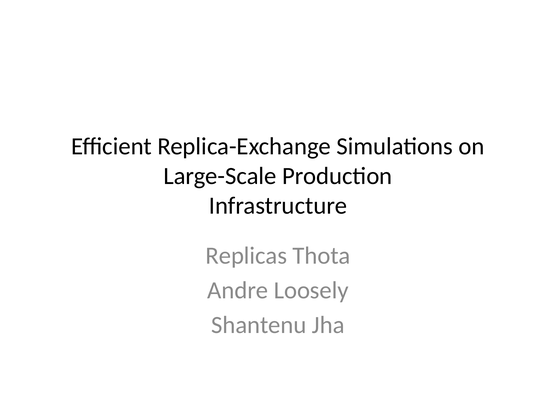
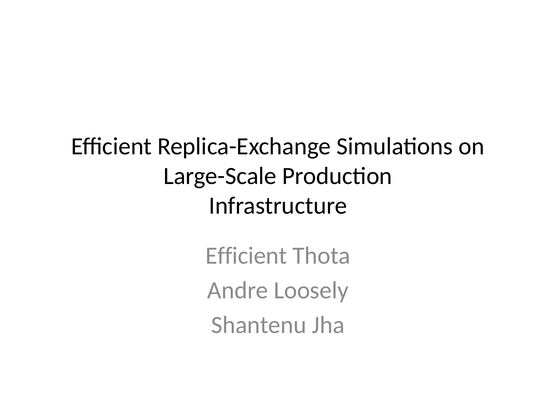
Replicas at (246, 256): Replicas -> Efficient
